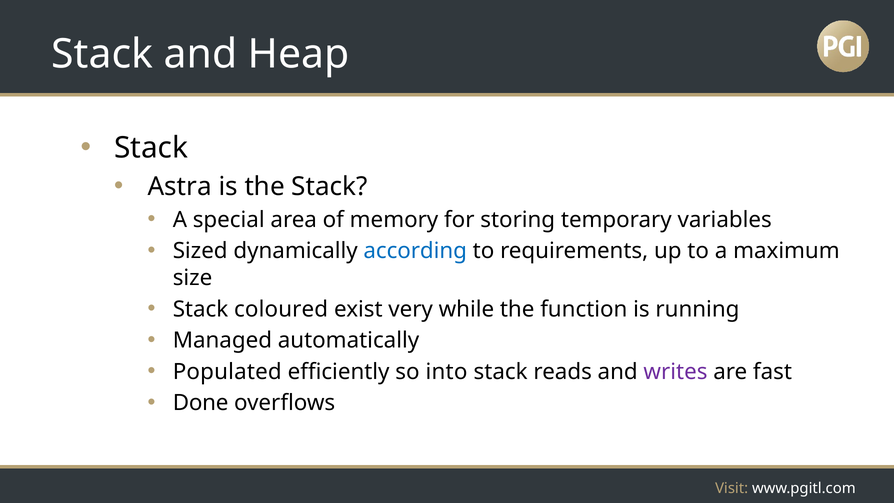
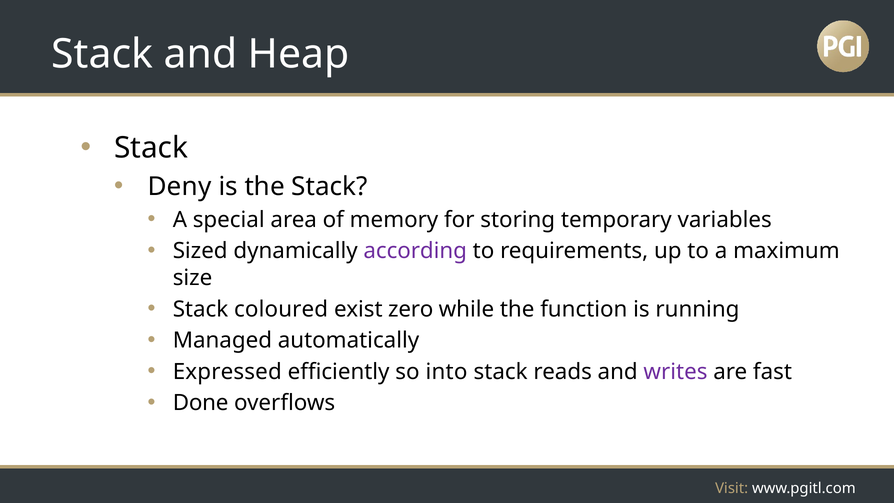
Astra: Astra -> Deny
according colour: blue -> purple
very: very -> zero
Populated: Populated -> Expressed
